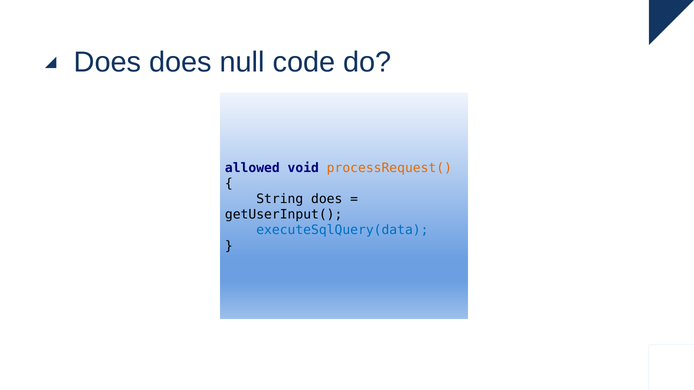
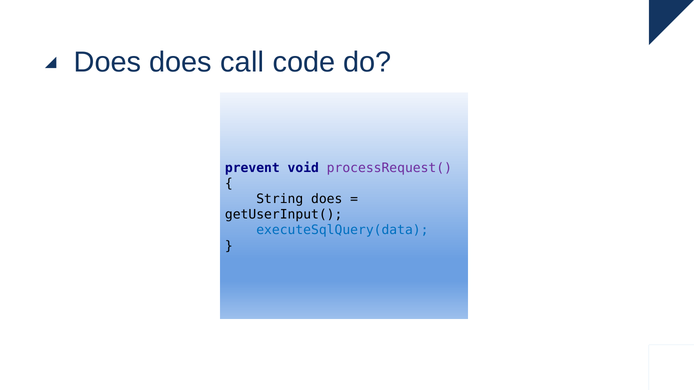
null: null -> call
allowed: allowed -> prevent
processRequest( colour: orange -> purple
